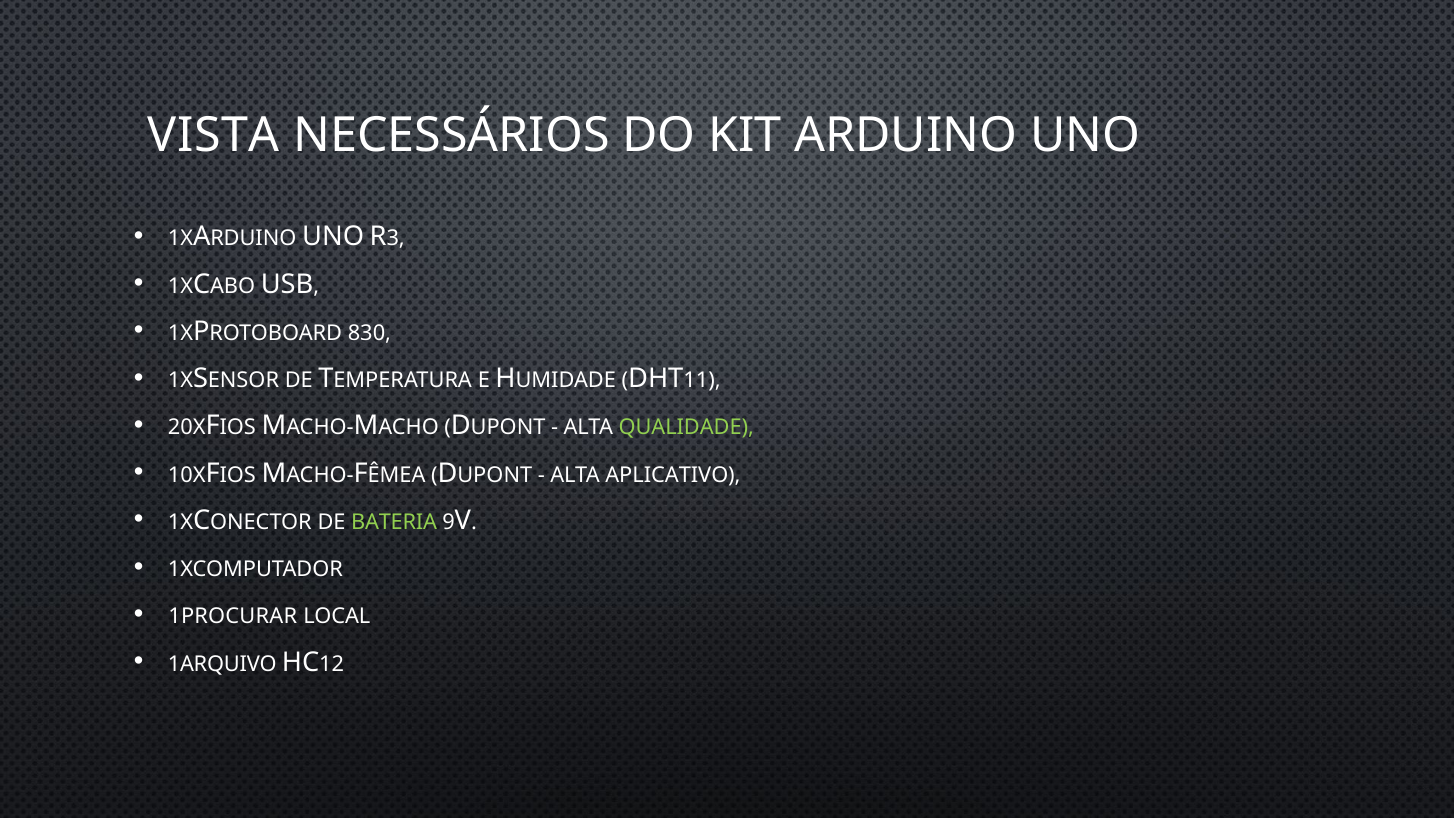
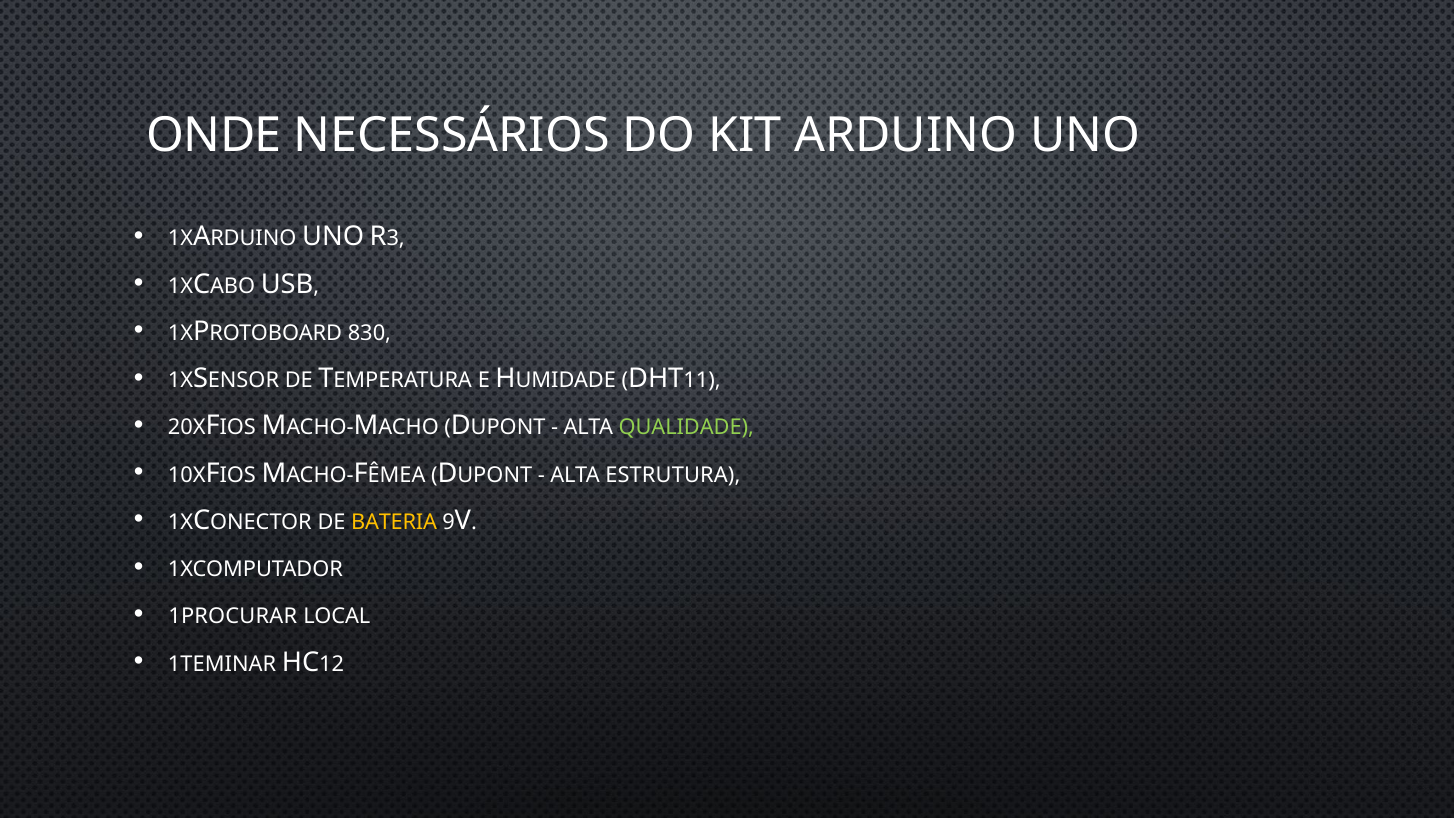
VISTA: VISTA -> ONDE
APLICATIVO: APLICATIVO -> ESTRUTURA
BATERIA colour: light green -> yellow
1ARQUIVO: 1ARQUIVO -> 1TEMINAR
